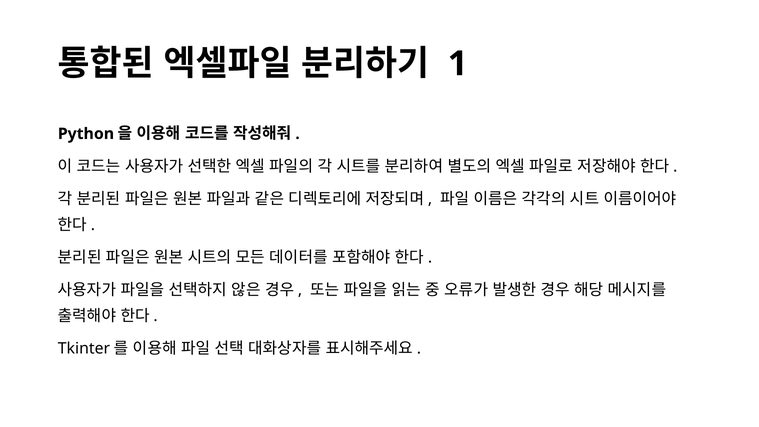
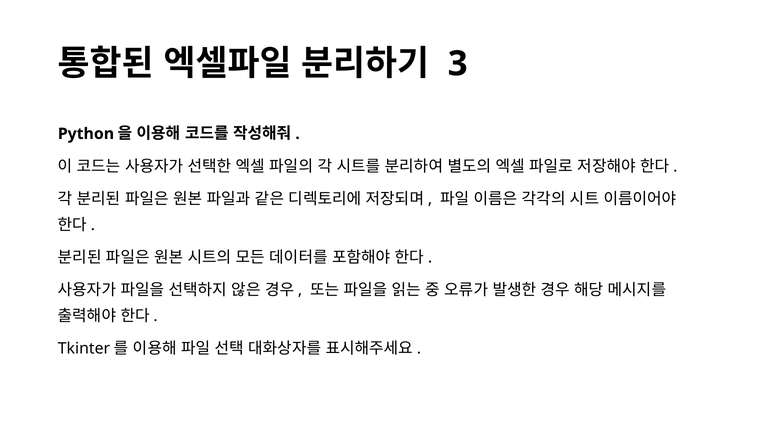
1: 1 -> 3
